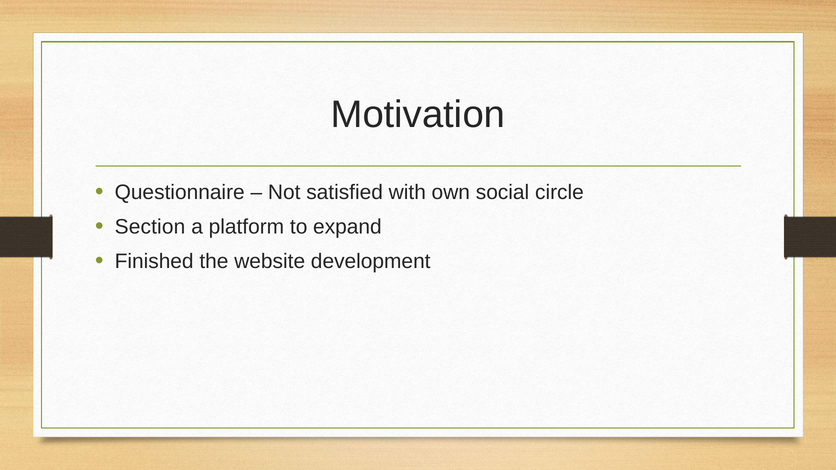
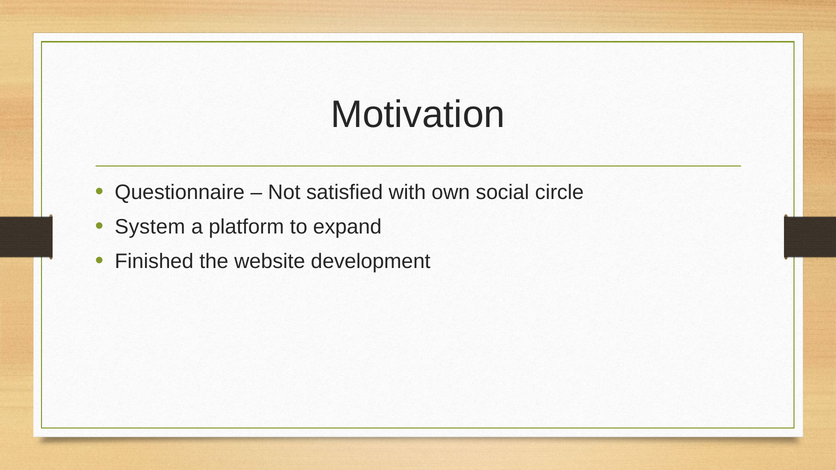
Section: Section -> System
